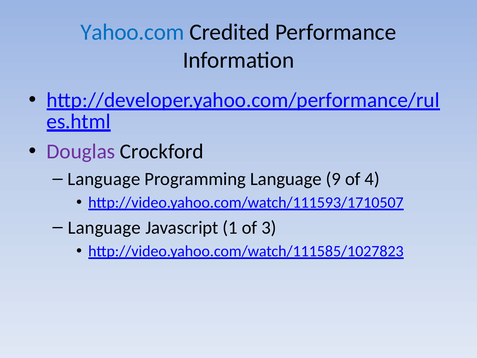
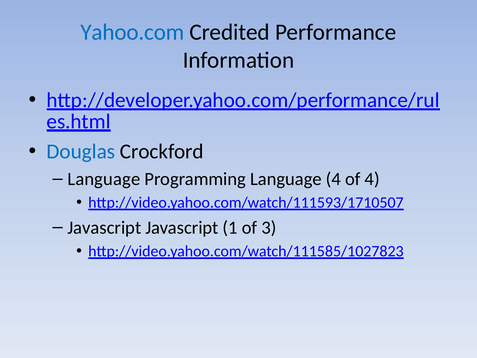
Douglas colour: purple -> blue
Language 9: 9 -> 4
Language at (104, 227): Language -> Javascript
